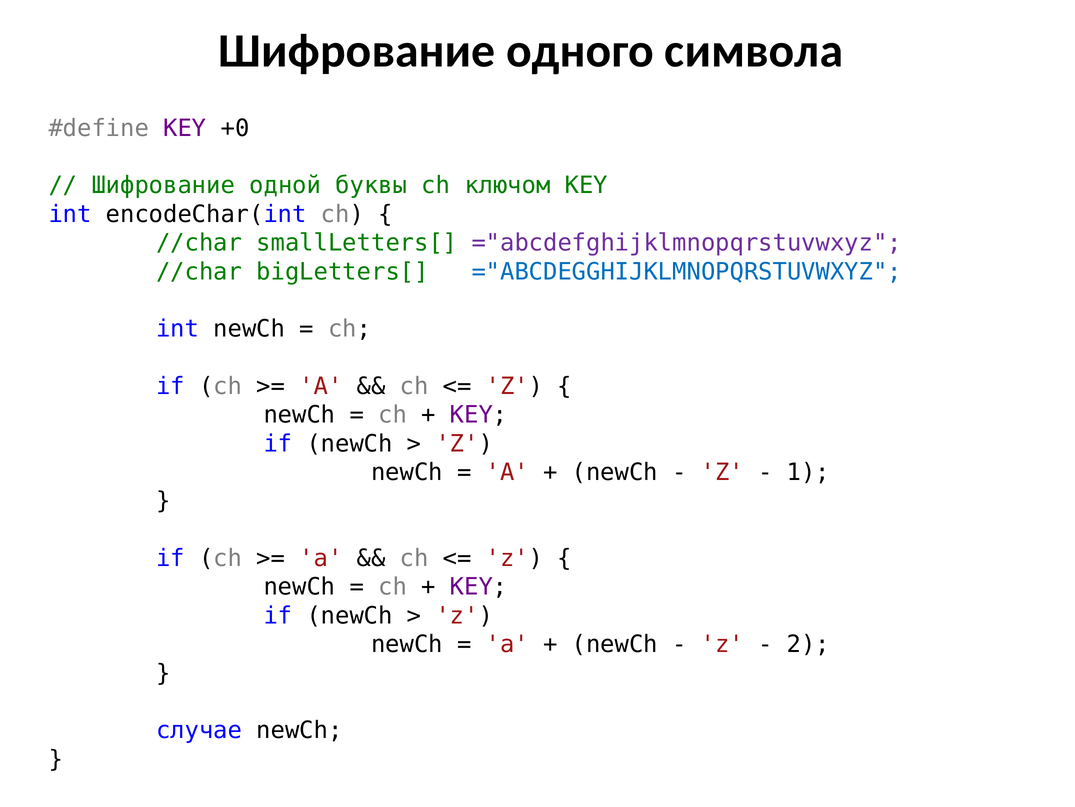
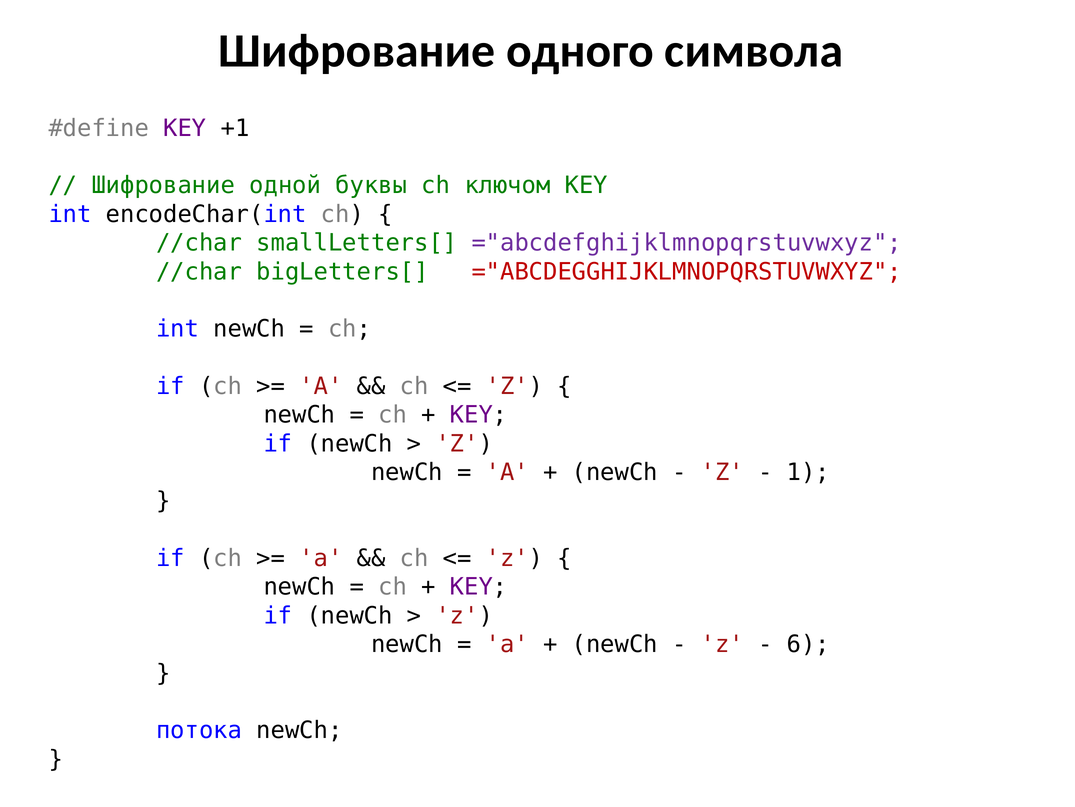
+0: +0 -> +1
="ABCDEGGHIJKLMNOPQRSTUVWXYZ colour: blue -> red
2: 2 -> 6
случае: случае -> потока
